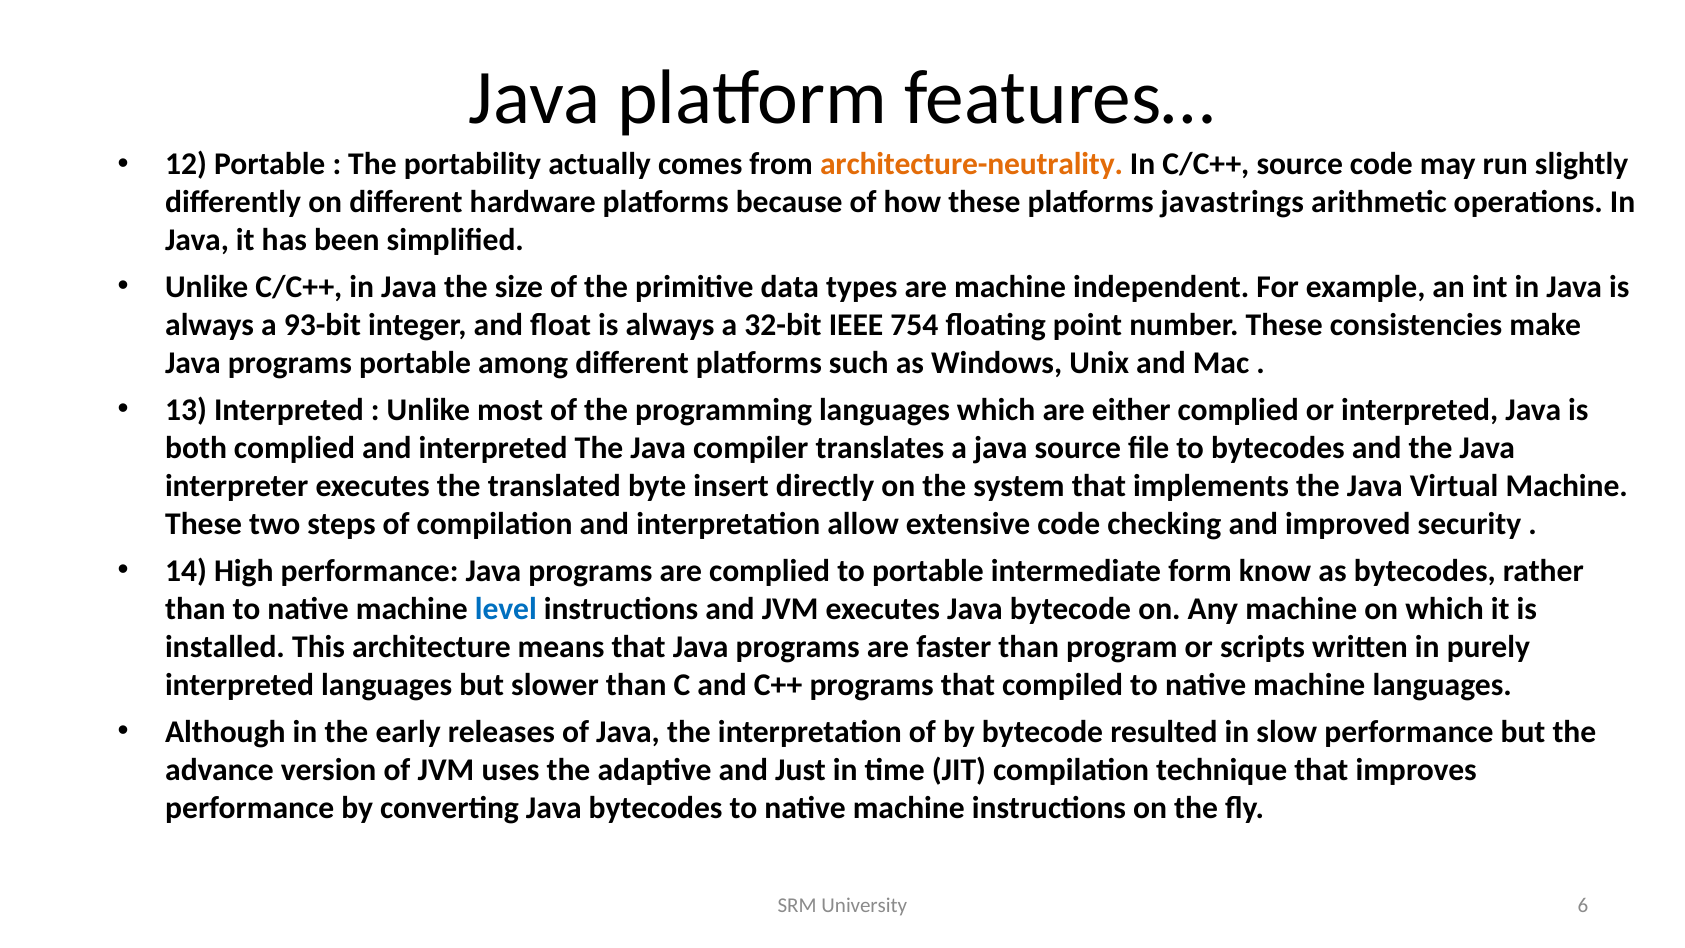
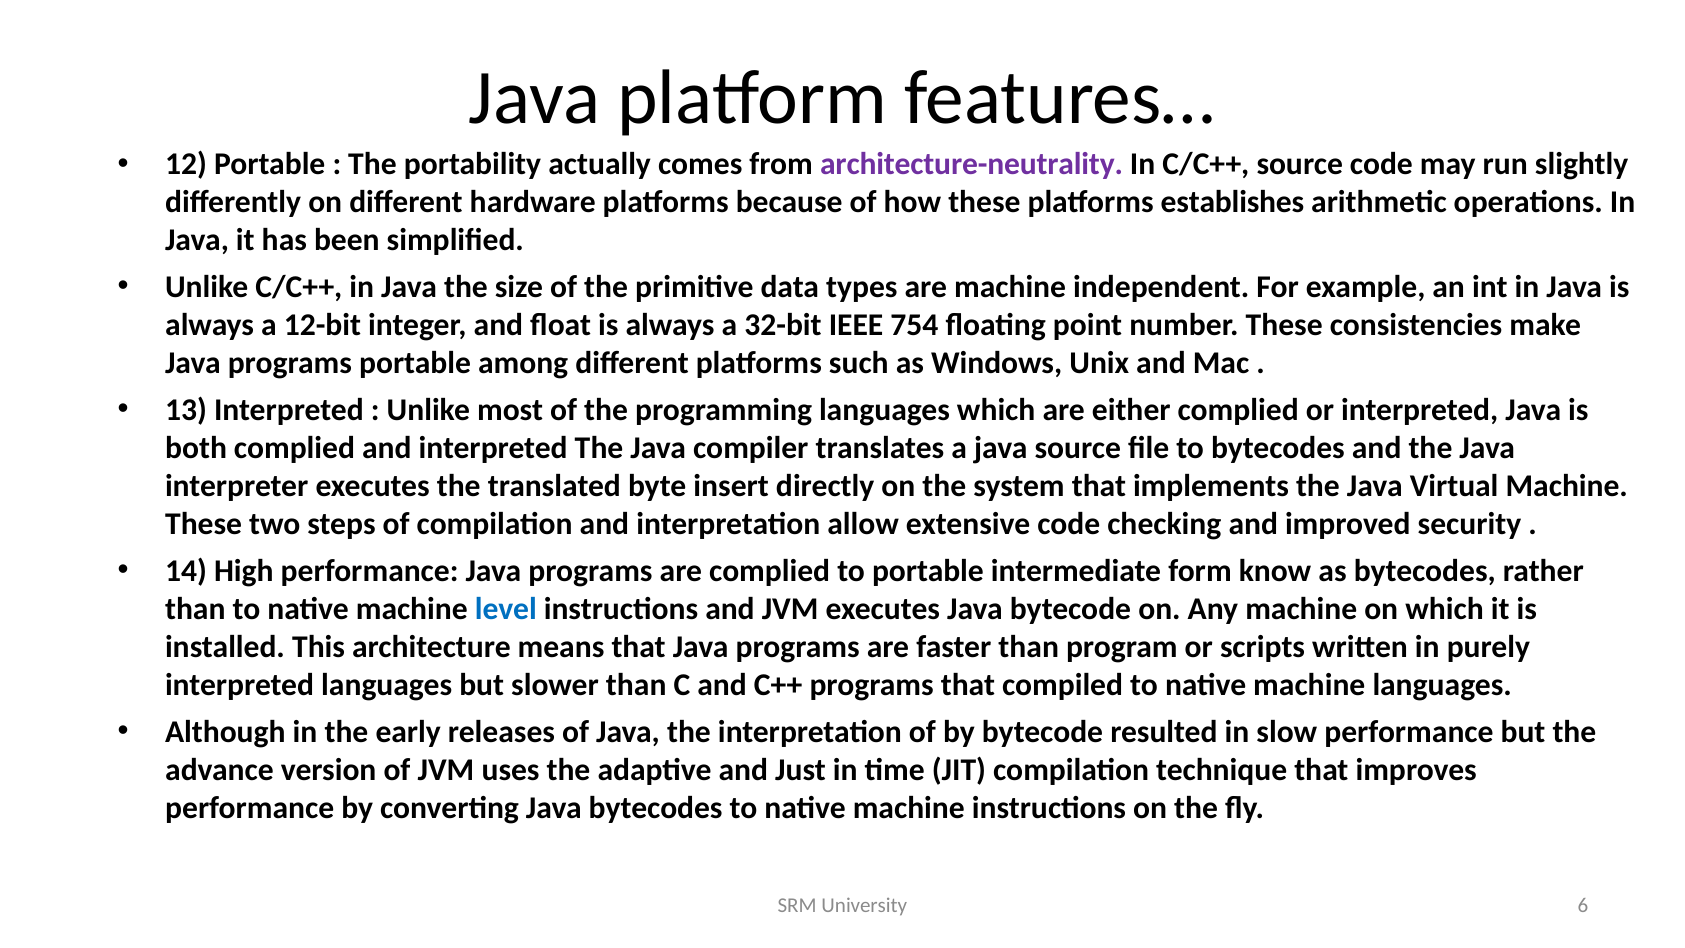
architecture-neutrality colour: orange -> purple
javastrings: javastrings -> establishes
93-bit: 93-bit -> 12-bit
